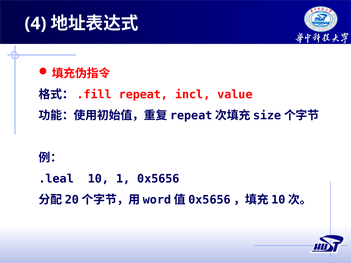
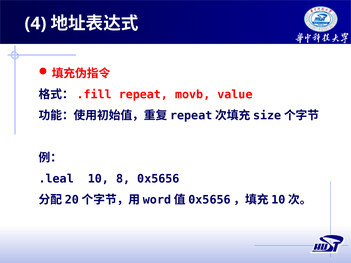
incl: incl -> movb
1: 1 -> 8
